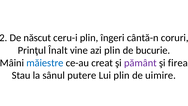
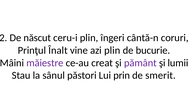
măiestre colour: blue -> purple
firea: firea -> lumii
putere: putere -> păstori
Lui plin: plin -> prin
uimire: uimire -> smerit
